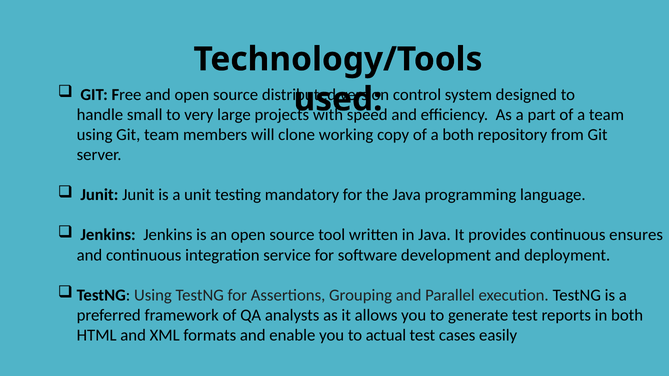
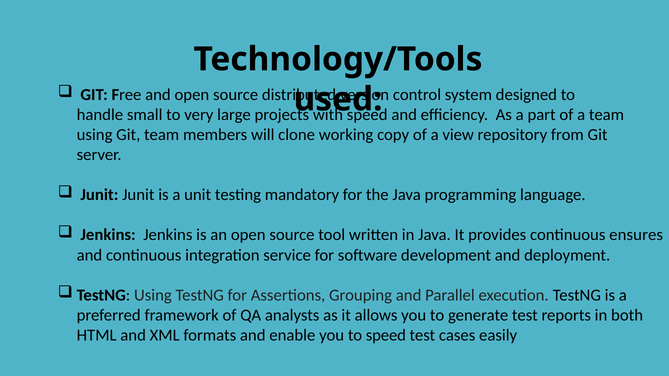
a both: both -> view
to actual: actual -> speed
